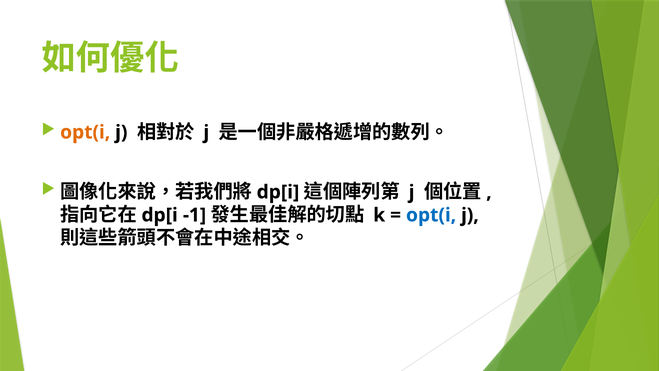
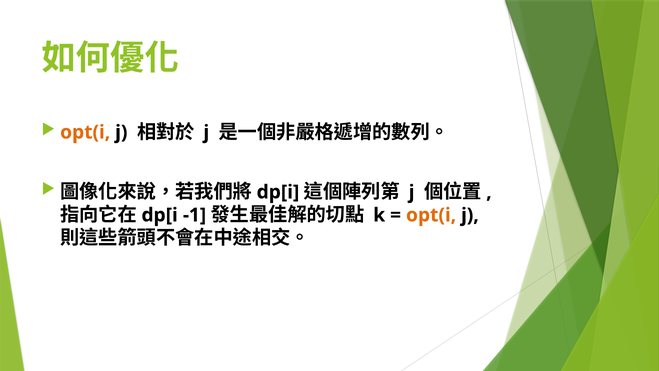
opt(i at (431, 215) colour: blue -> orange
